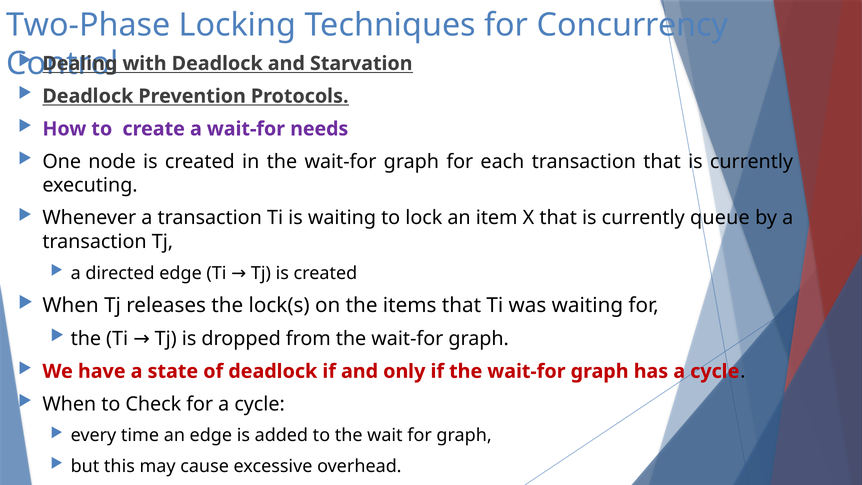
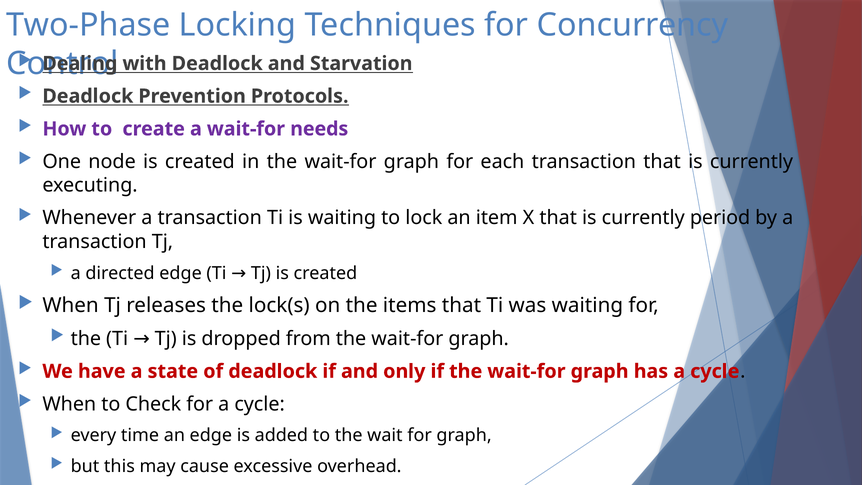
queue: queue -> period
